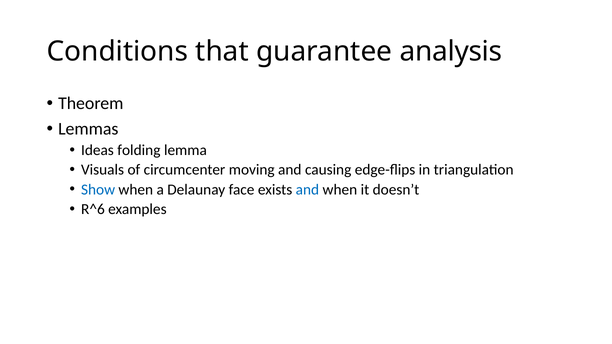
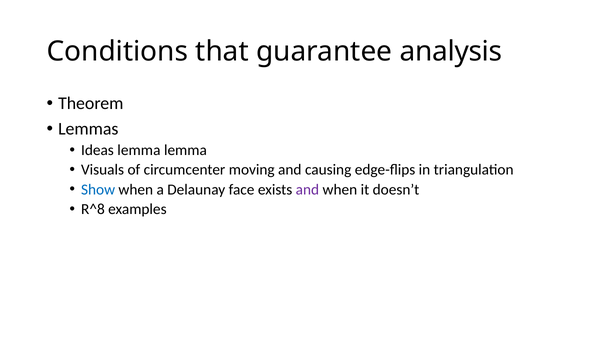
Ideas folding: folding -> lemma
and at (307, 190) colour: blue -> purple
R^6: R^6 -> R^8
